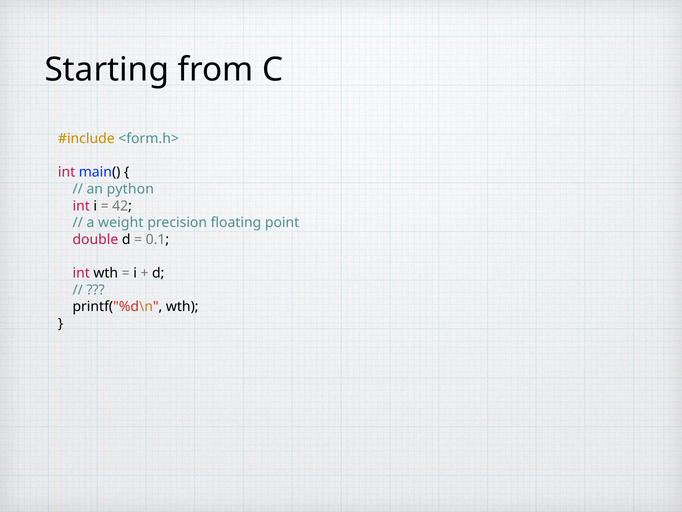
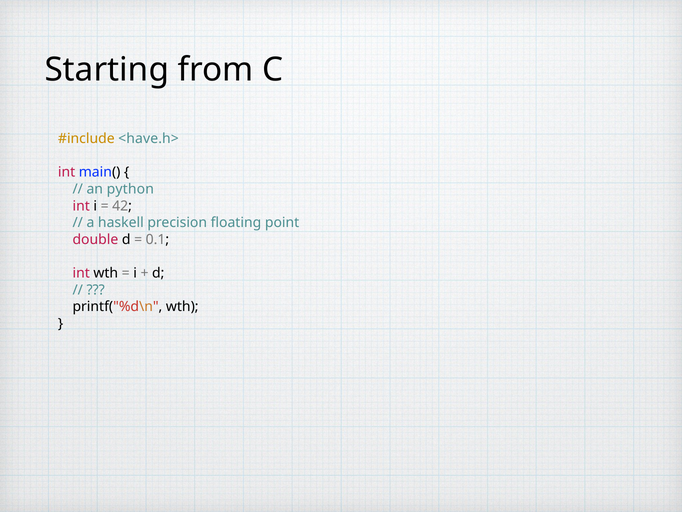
<form.h>: <form.h> -> <have.h>
weight: weight -> haskell
